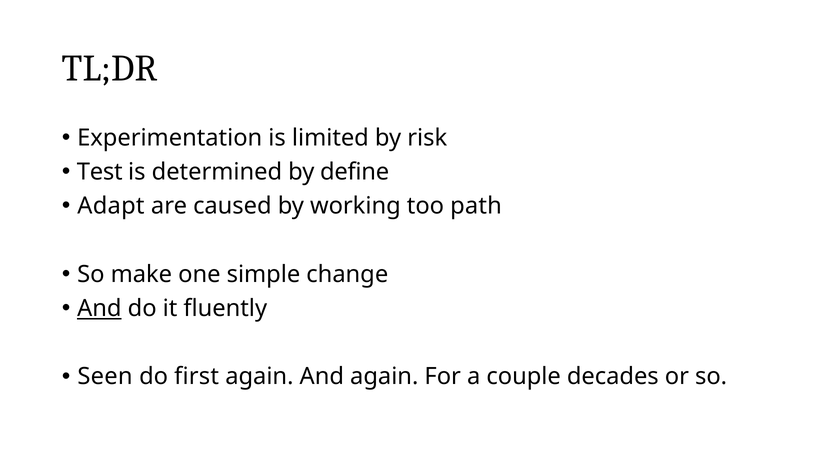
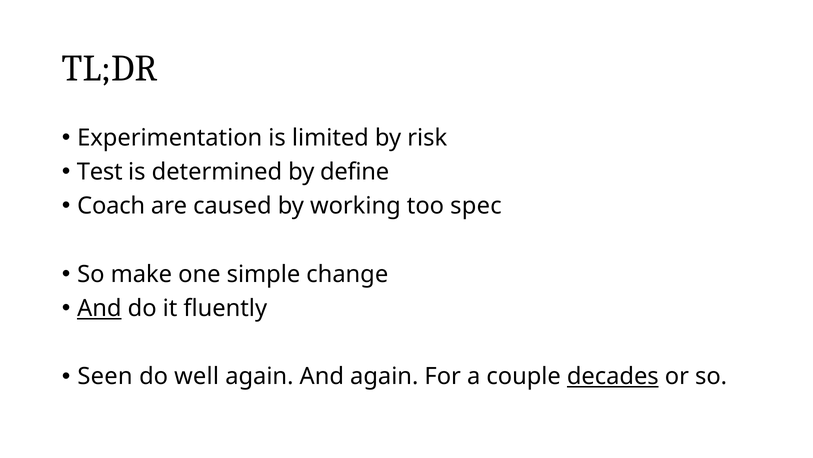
Adapt: Adapt -> Coach
path: path -> spec
first: first -> well
decades underline: none -> present
